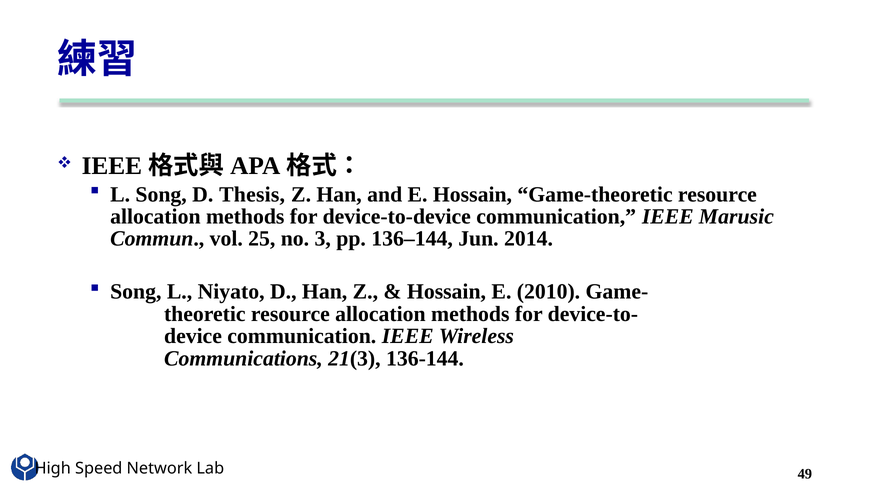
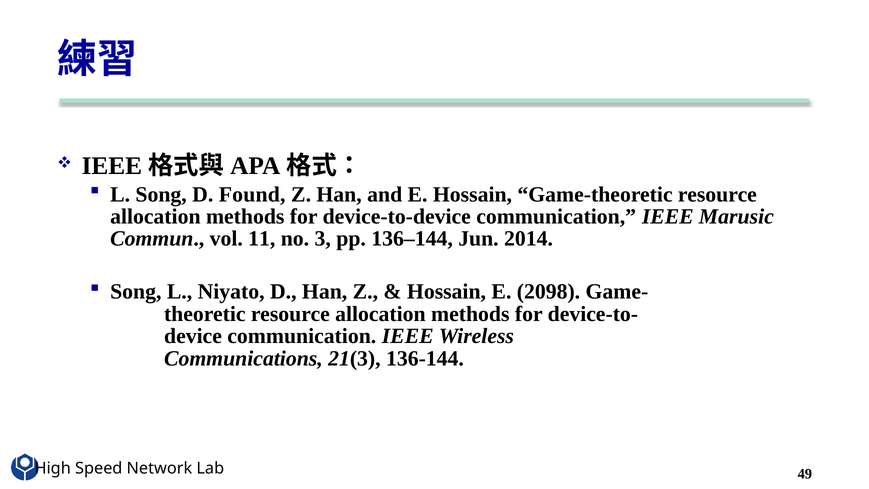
Thesis: Thesis -> Found
25: 25 -> 11
2010: 2010 -> 2098
